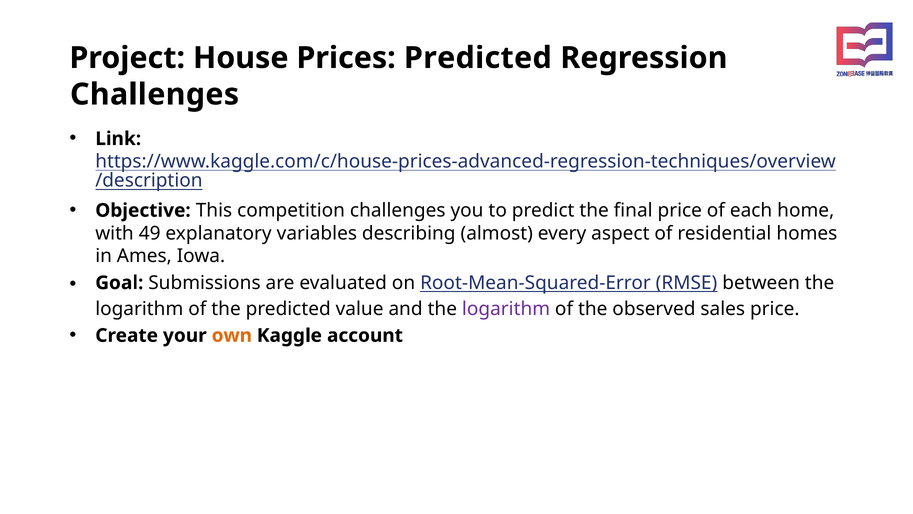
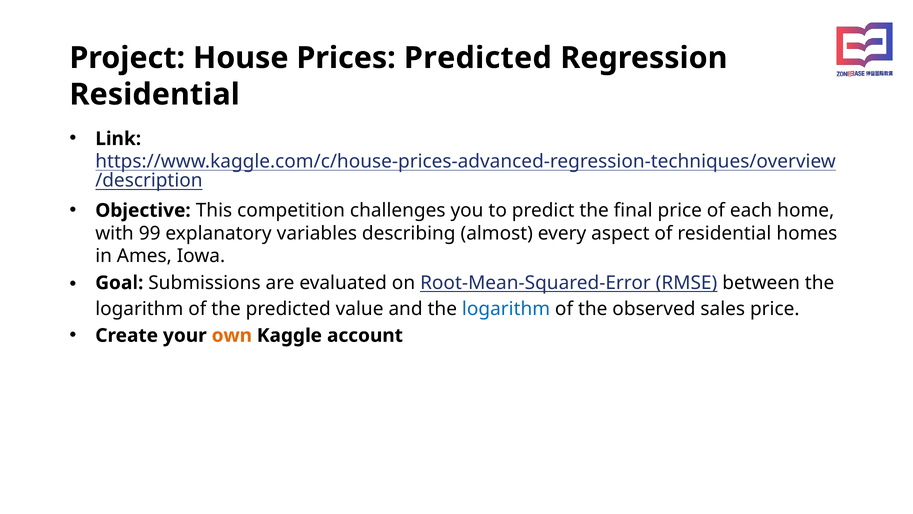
Challenges at (155, 94): Challenges -> Residential
49: 49 -> 99
logarithm at (506, 309) colour: purple -> blue
